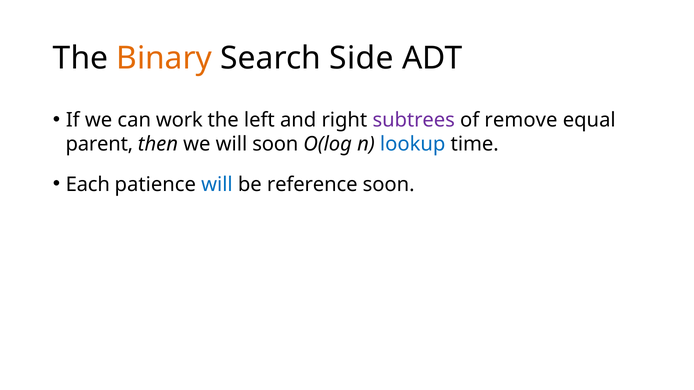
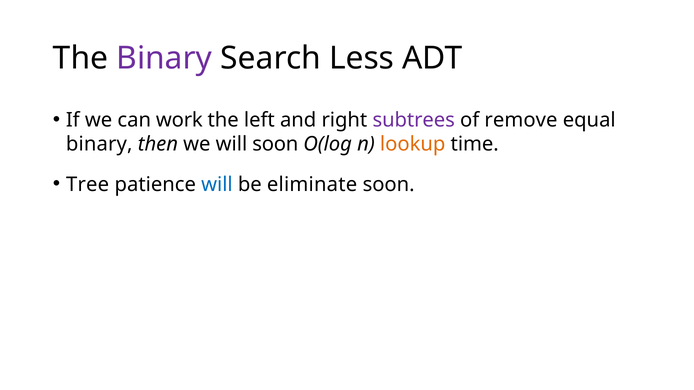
Binary at (164, 58) colour: orange -> purple
Side: Side -> Less
parent at (99, 144): parent -> binary
lookup colour: blue -> orange
Each: Each -> Tree
reference: reference -> eliminate
